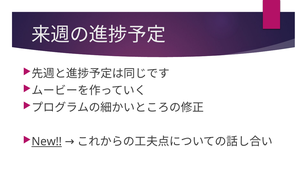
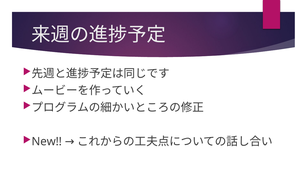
New underline: present -> none
